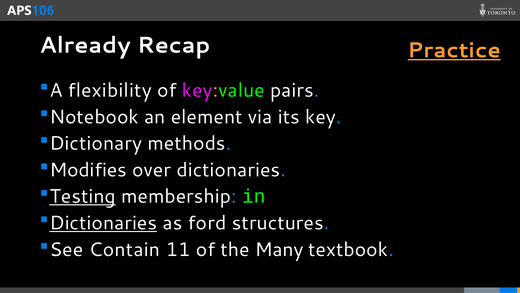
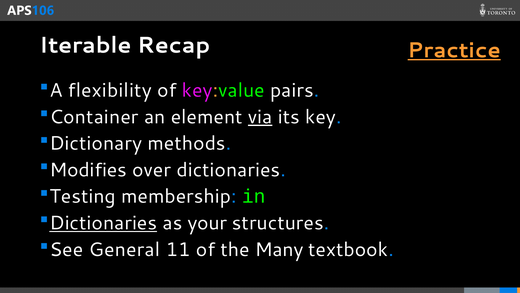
Already: Already -> Iterable
Notebook: Notebook -> Container
via underline: none -> present
Testing underline: present -> none
ford: ford -> your
Contain: Contain -> General
